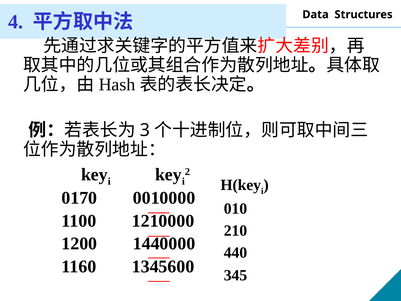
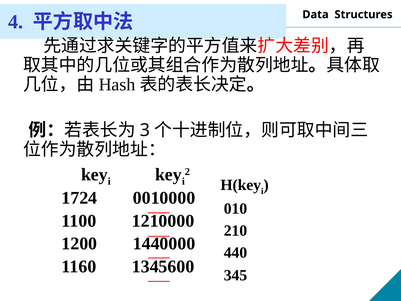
0170: 0170 -> 1724
